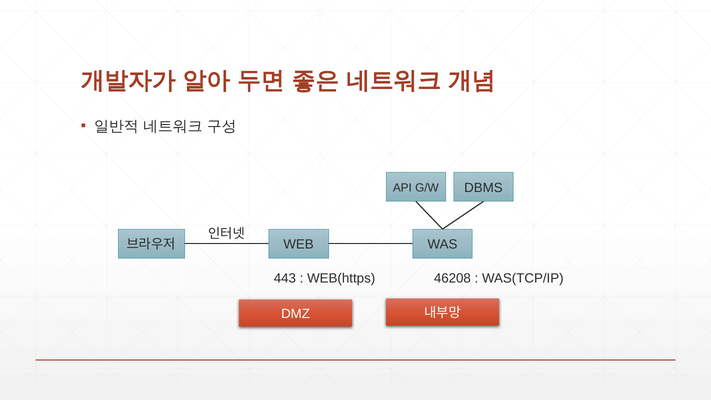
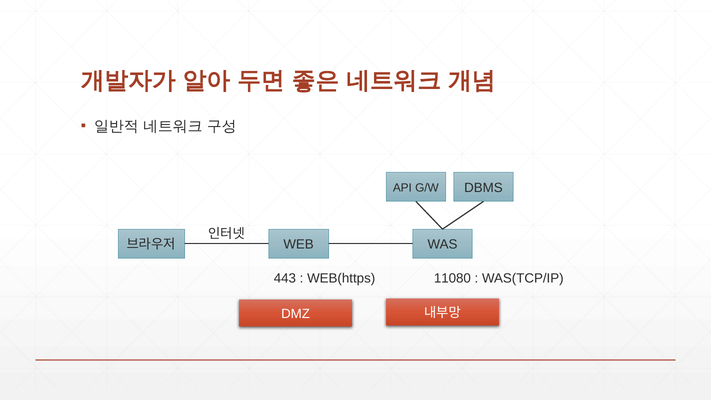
46208: 46208 -> 11080
